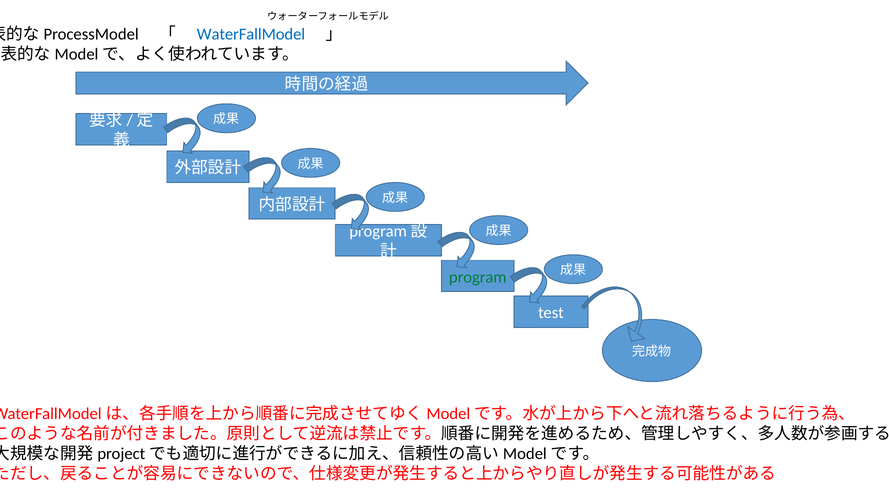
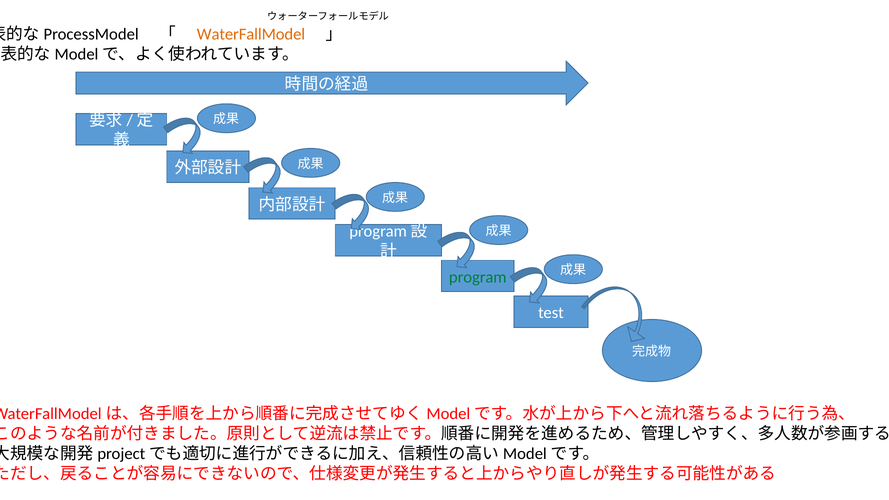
WaterFallModel colour: blue -> orange
